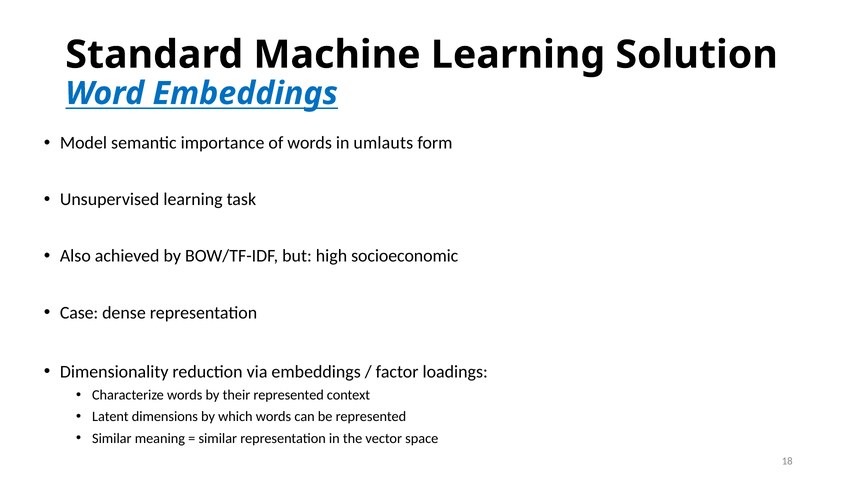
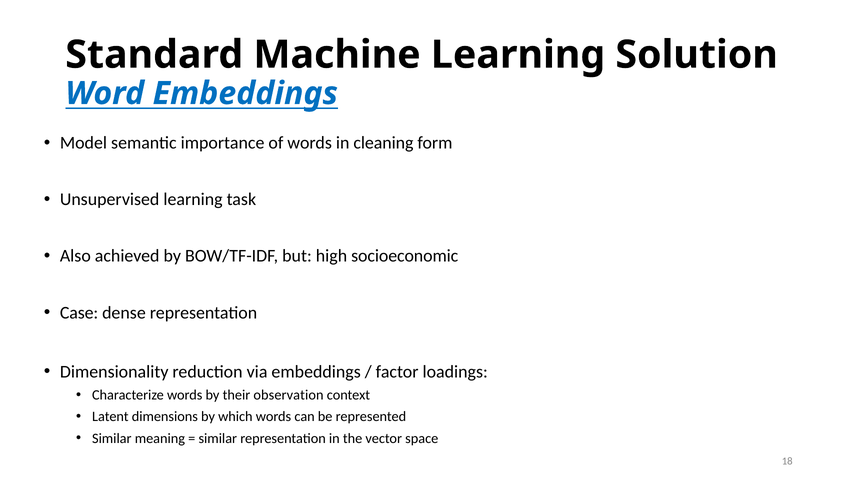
umlauts: umlauts -> cleaning
their represented: represented -> observation
